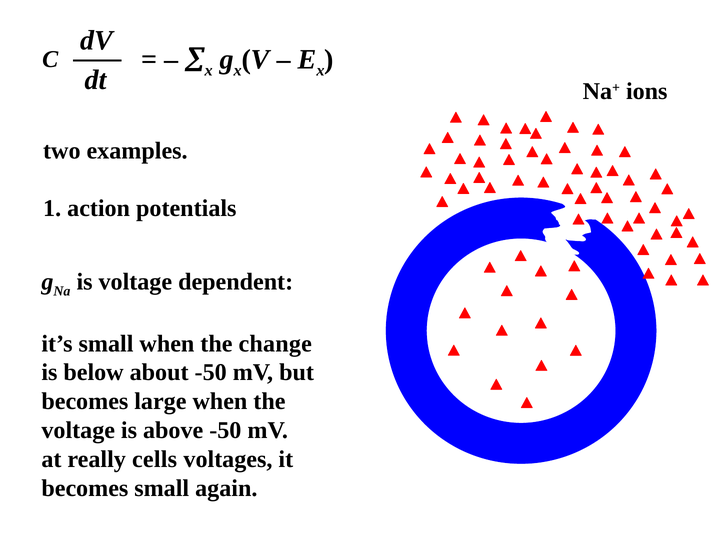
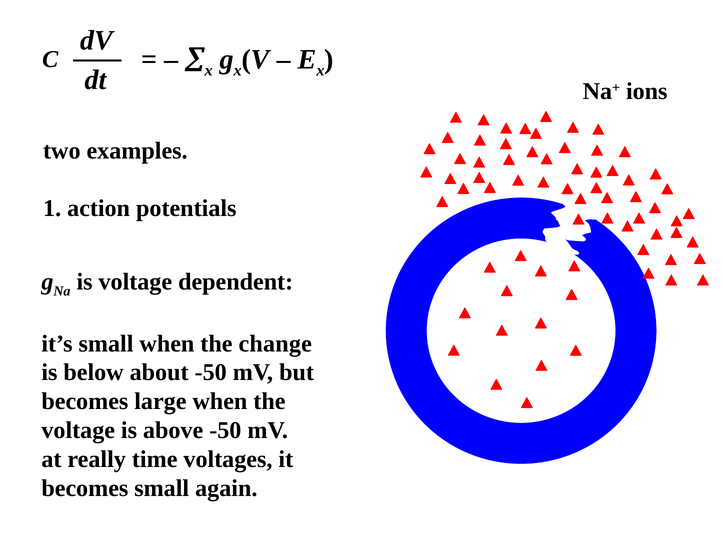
cells: cells -> time
